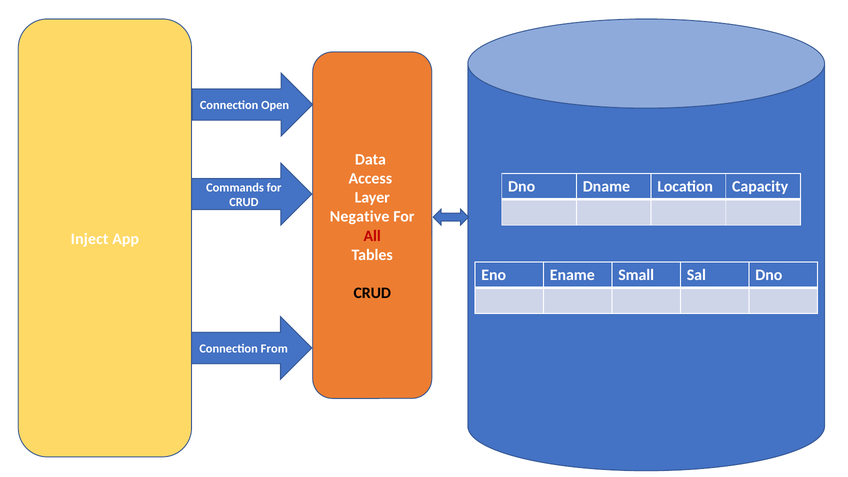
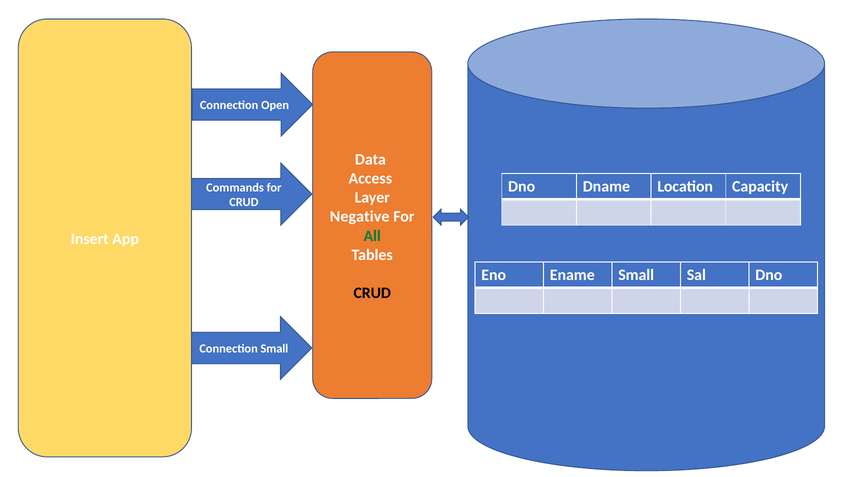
All colour: red -> green
Inject: Inject -> Insert
Connection From: From -> Small
